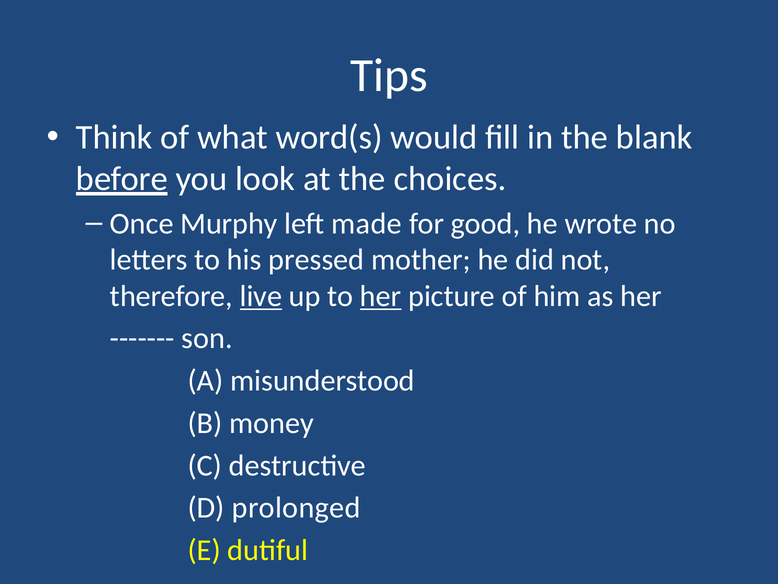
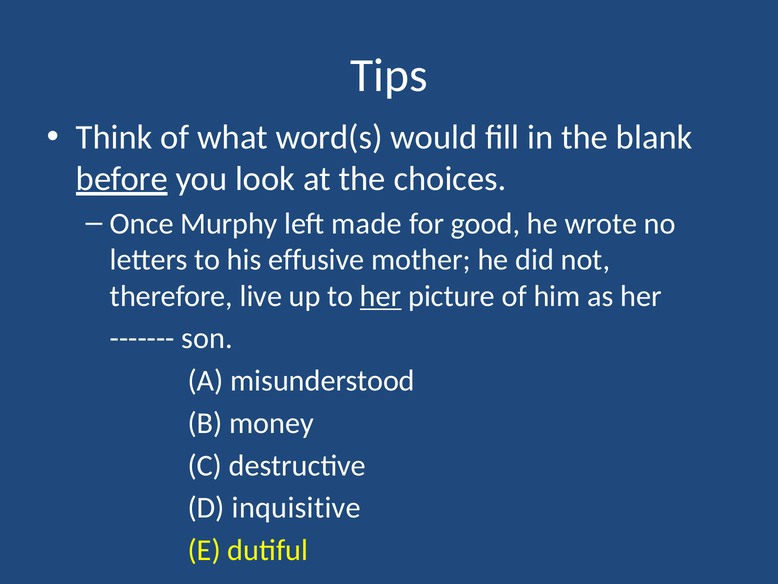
pressed: pressed -> effusive
live underline: present -> none
prolonged: prolonged -> inquisitive
